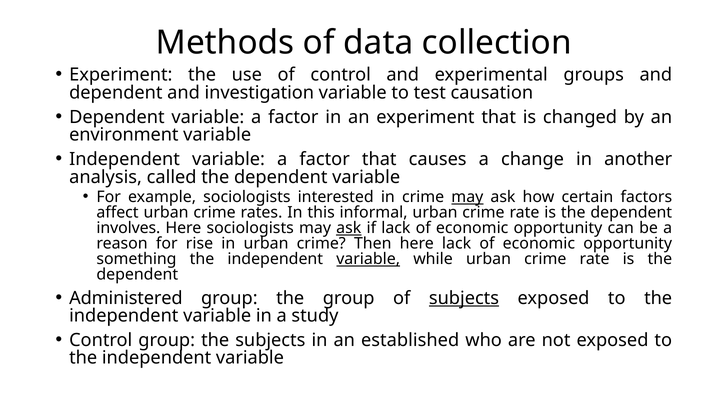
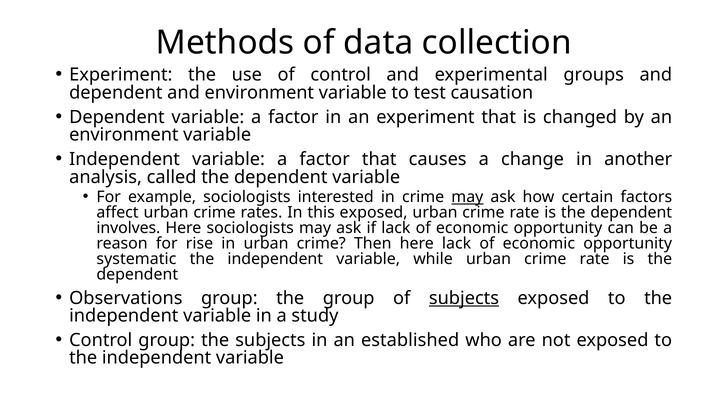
and investigation: investigation -> environment
this informal: informal -> exposed
ask at (349, 228) underline: present -> none
something: something -> systematic
variable at (368, 259) underline: present -> none
Administered: Administered -> Observations
